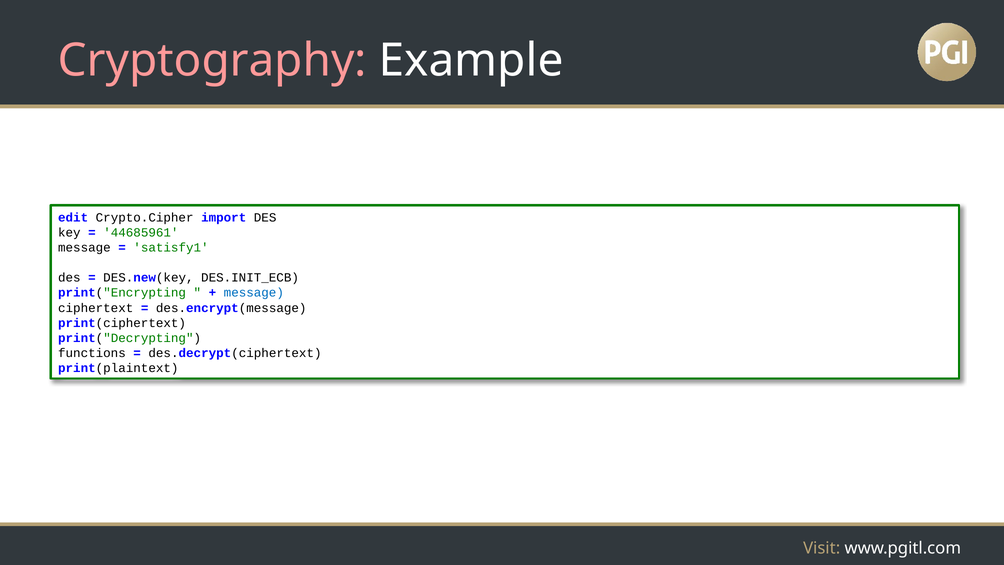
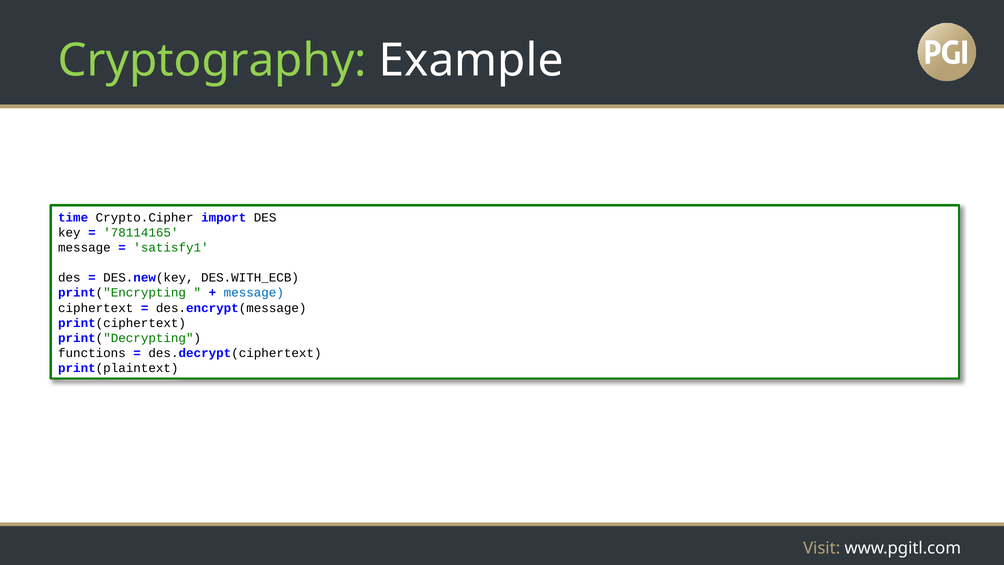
Cryptography colour: pink -> light green
edit: edit -> time
44685961: 44685961 -> 78114165
DES.INIT_ECB: DES.INIT_ECB -> DES.WITH_ECB
